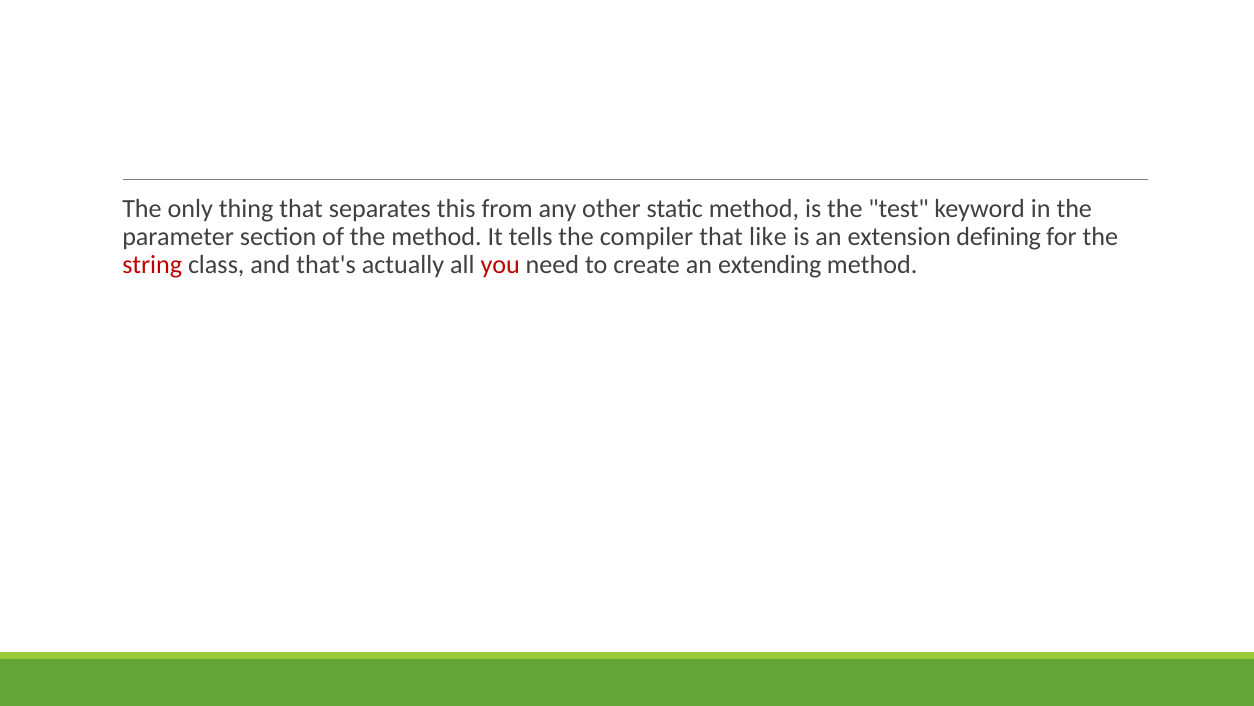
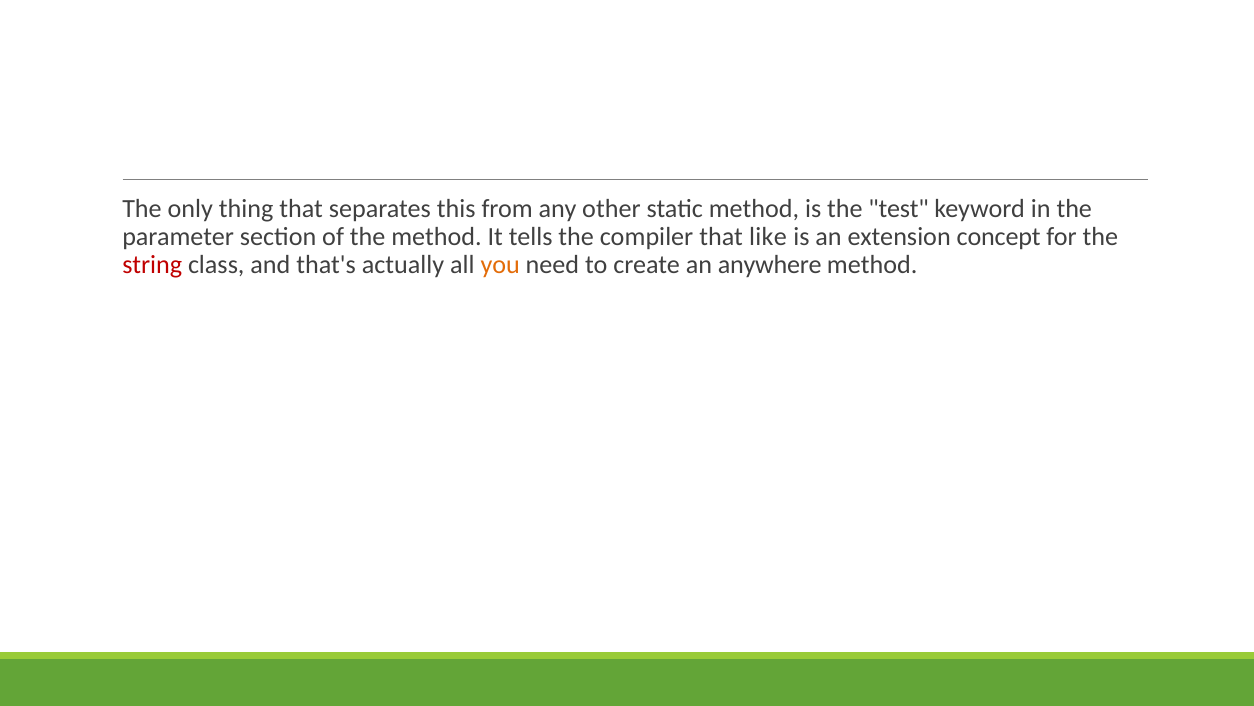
defining: defining -> concept
you colour: red -> orange
extending: extending -> anywhere
